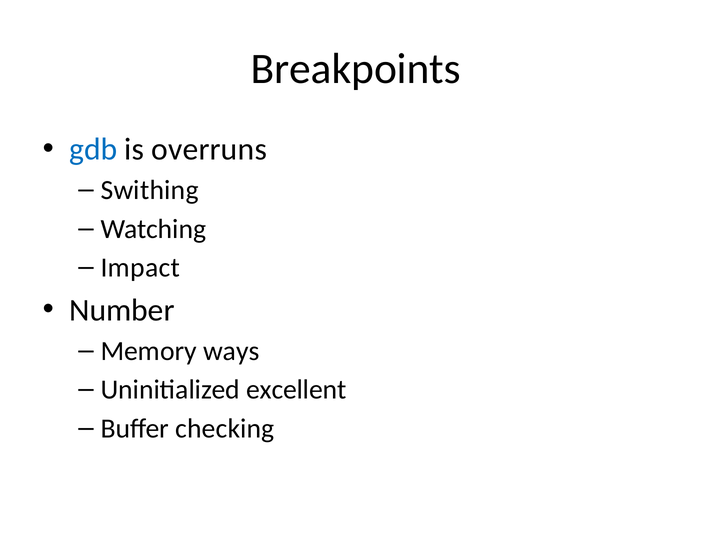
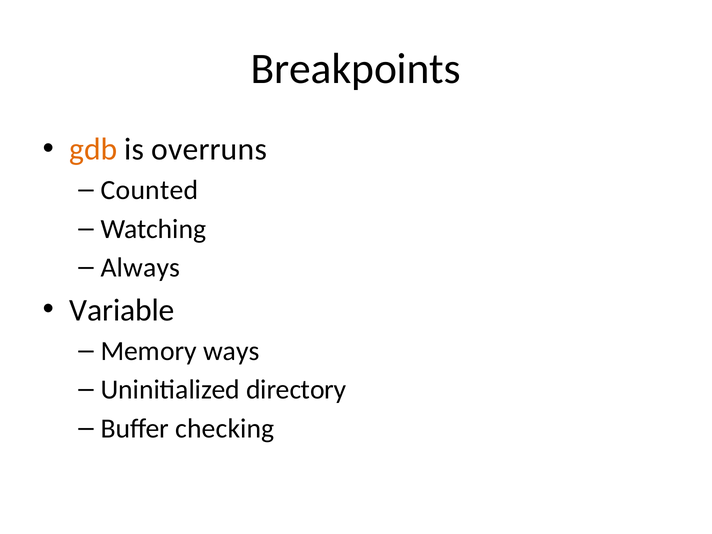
gdb colour: blue -> orange
Swithing: Swithing -> Counted
Impact: Impact -> Always
Number: Number -> Variable
excellent: excellent -> directory
